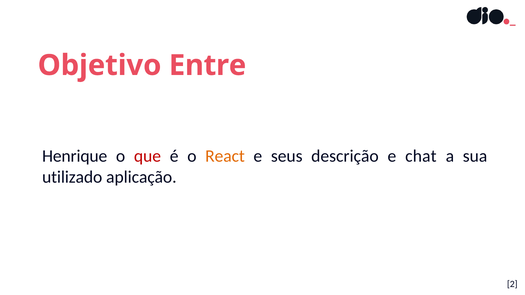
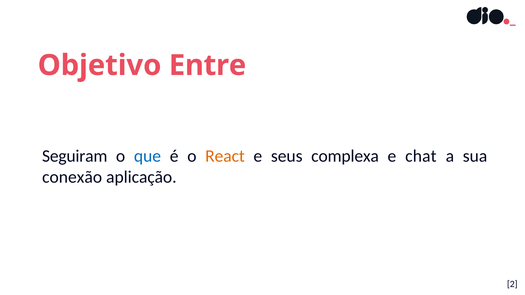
Henrique: Henrique -> Seguiram
que colour: red -> blue
descrição: descrição -> complexa
utilizado: utilizado -> conexão
